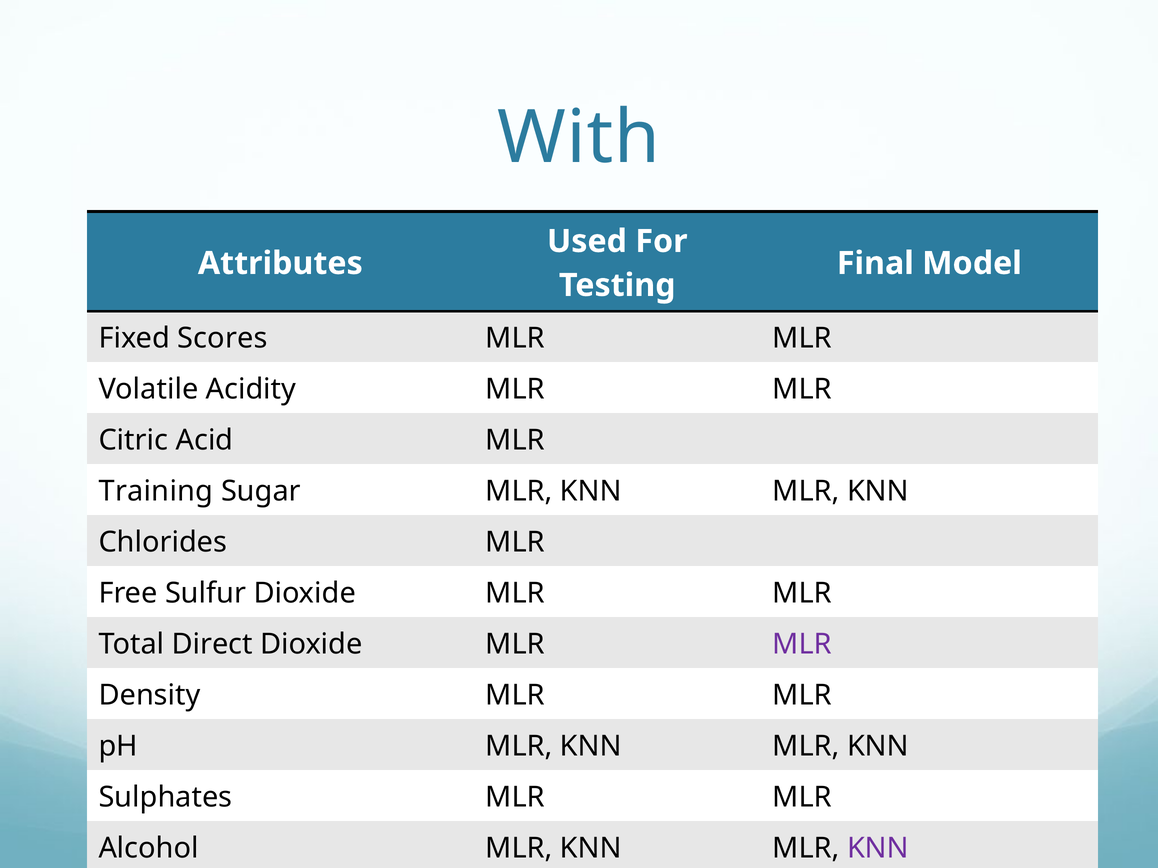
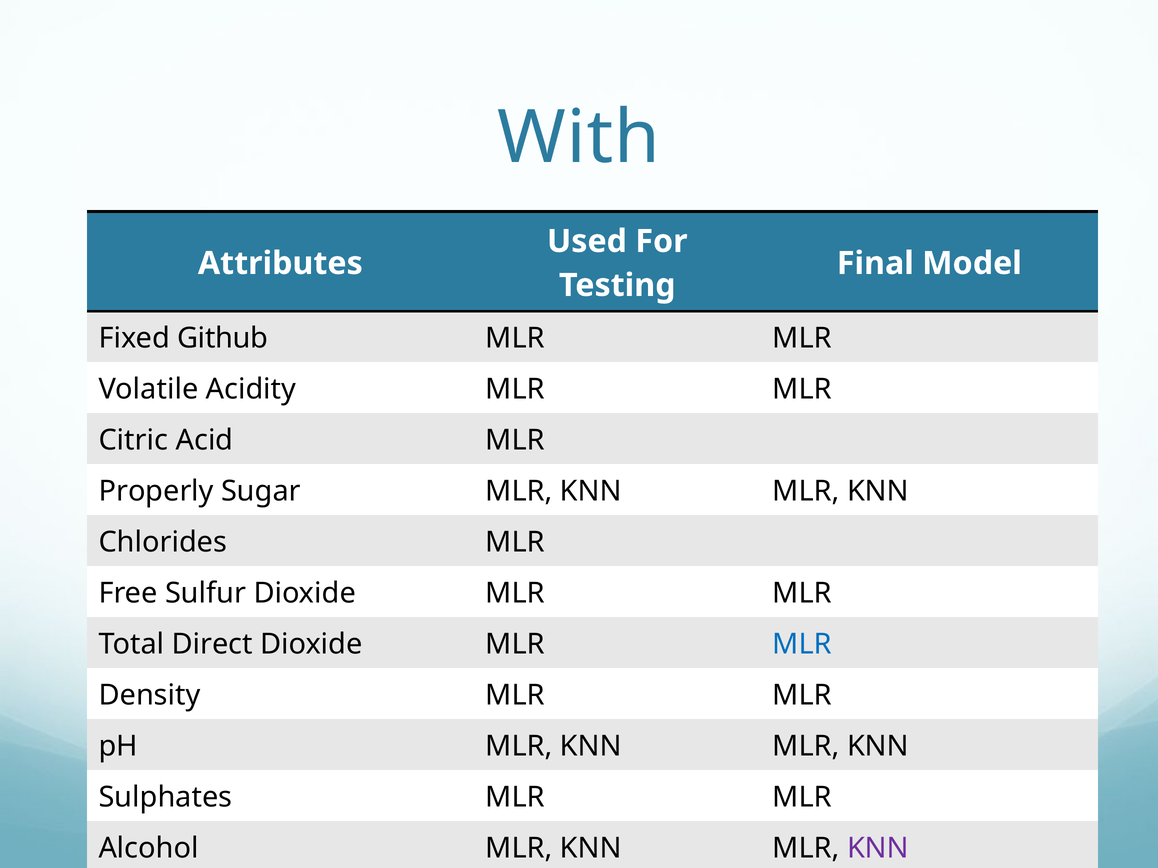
Scores: Scores -> Github
Training: Training -> Properly
MLR at (802, 645) colour: purple -> blue
